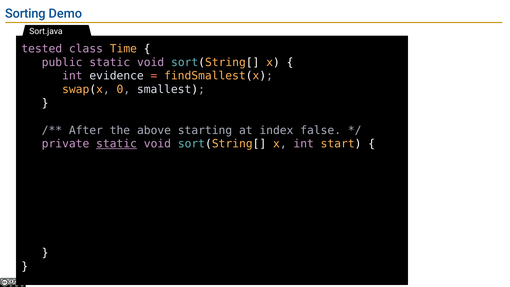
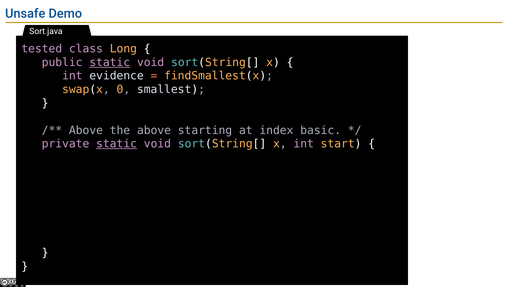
Sorting: Sorting -> Unsafe
Time: Time -> Long
static at (110, 62) underline: none -> present
After at (86, 130): After -> Above
false: false -> basic
